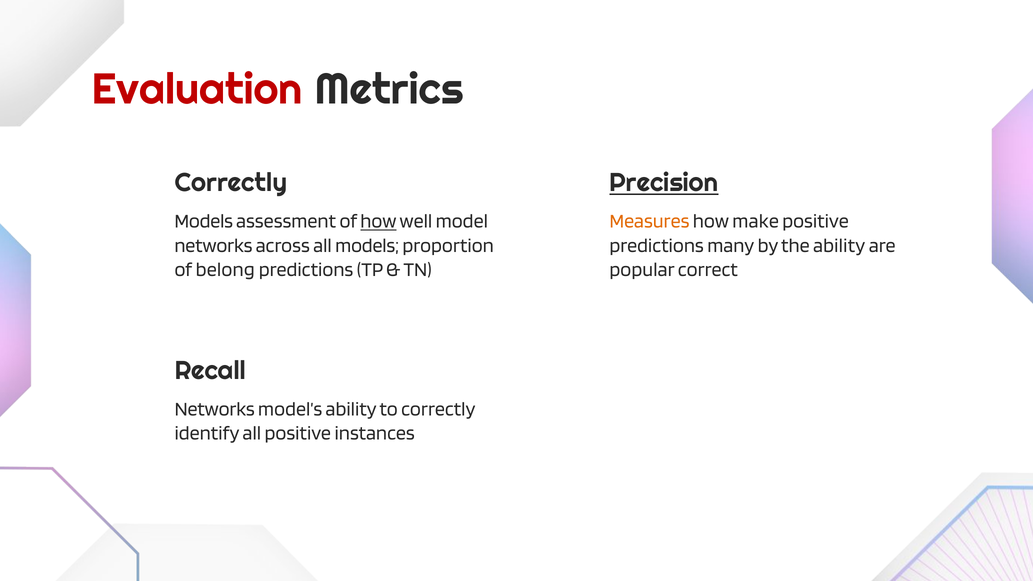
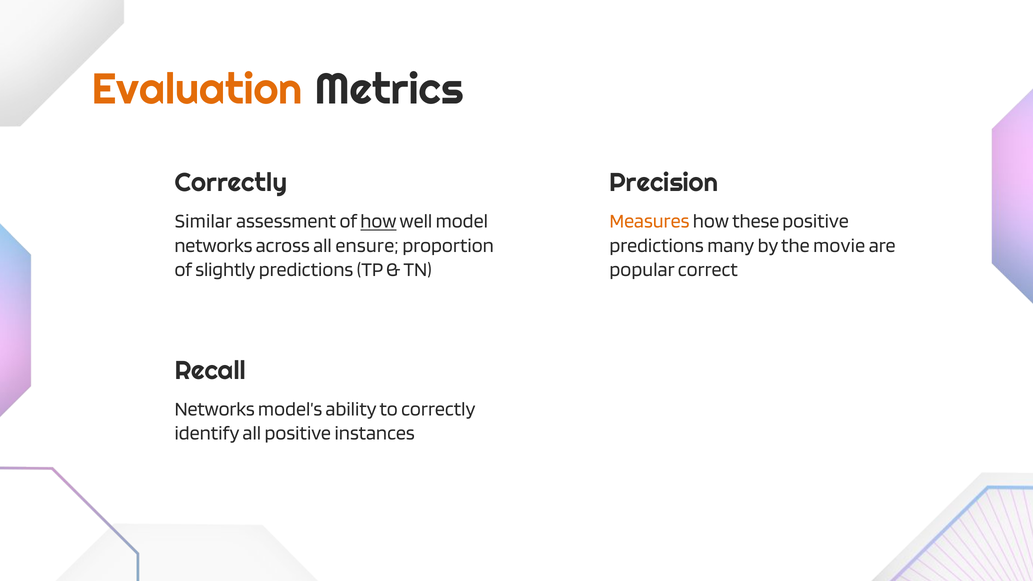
Evaluation colour: red -> orange
Precision underline: present -> none
Models at (204, 221): Models -> Similar
make: make -> these
all models: models -> ensure
the ability: ability -> movie
belong: belong -> slightly
